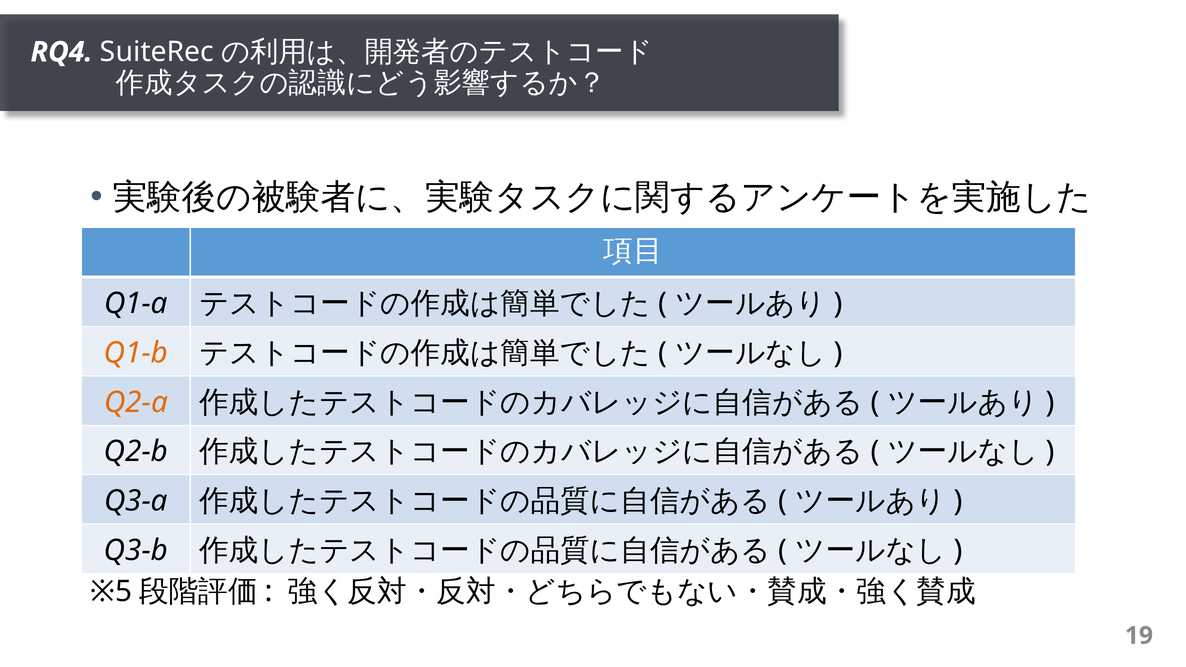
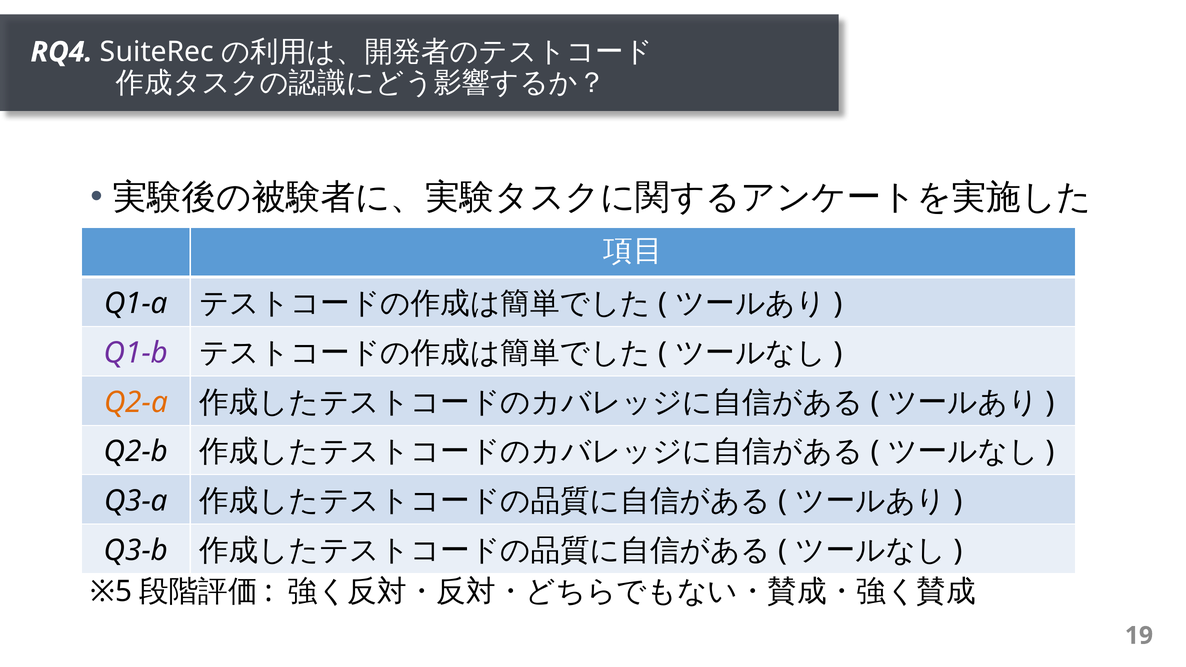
Q1-b colour: orange -> purple
